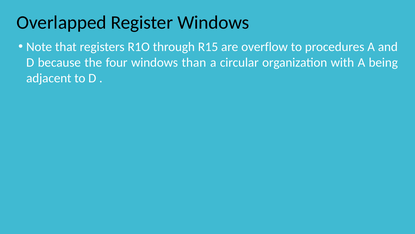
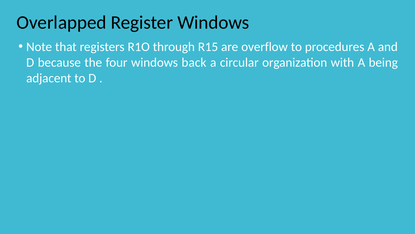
than: than -> back
